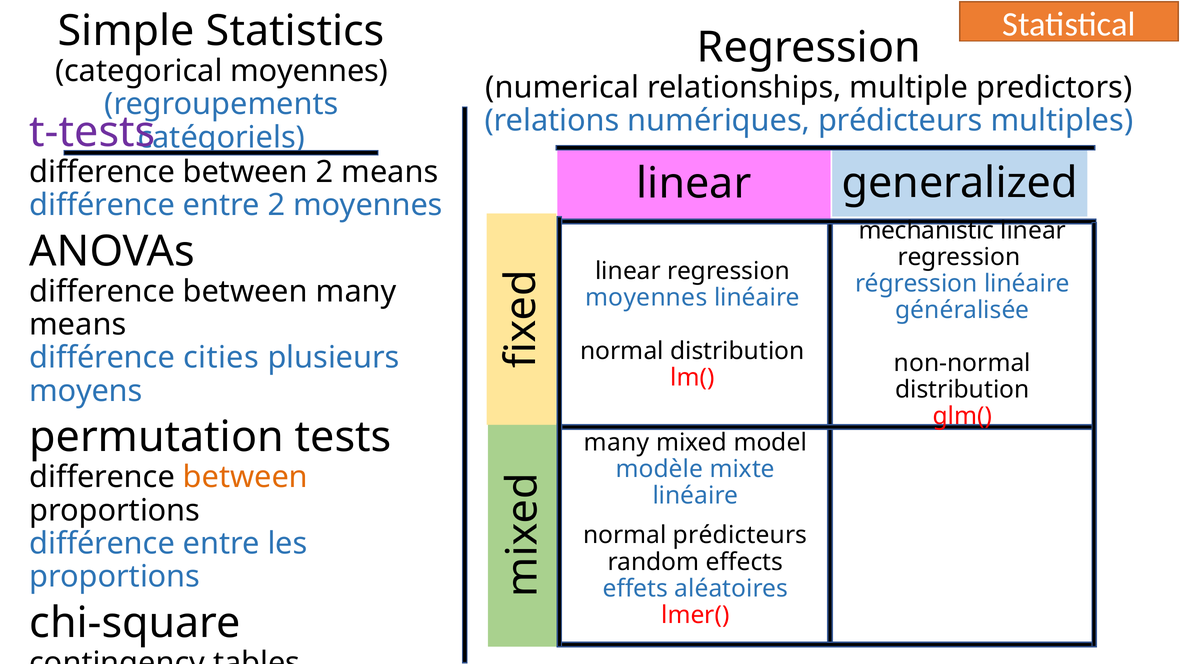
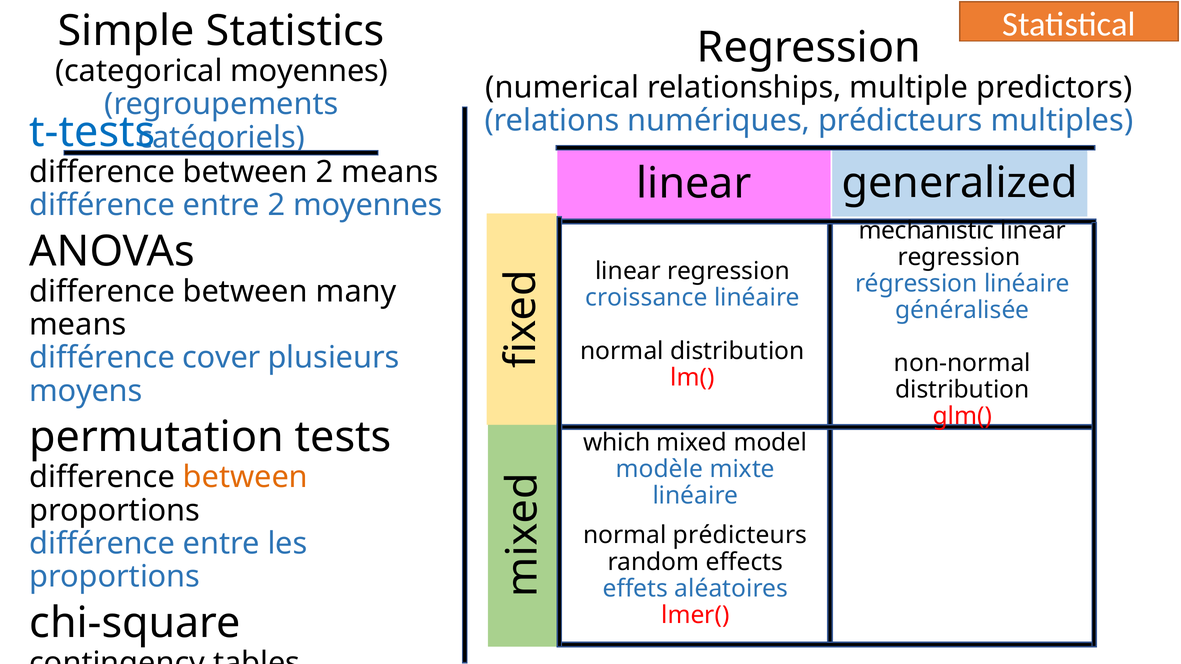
t-tests colour: purple -> blue
moyennes at (646, 298): moyennes -> croissance
cities: cities -> cover
many at (617, 443): many -> which
